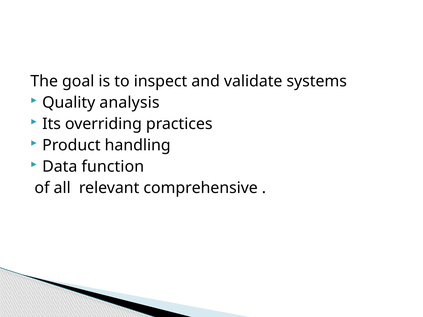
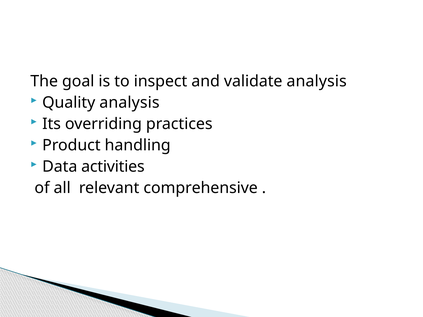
validate systems: systems -> analysis
function: function -> activities
